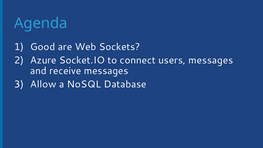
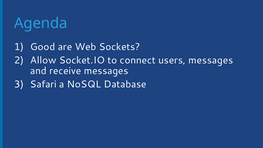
Azure: Azure -> Allow
Allow: Allow -> Safari
